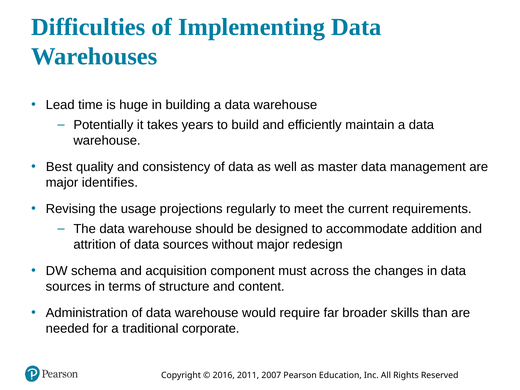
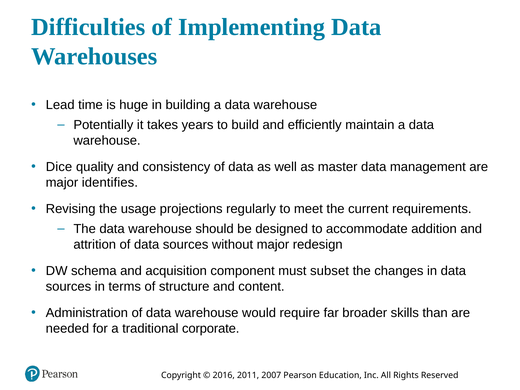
Best: Best -> Dice
across: across -> subset
